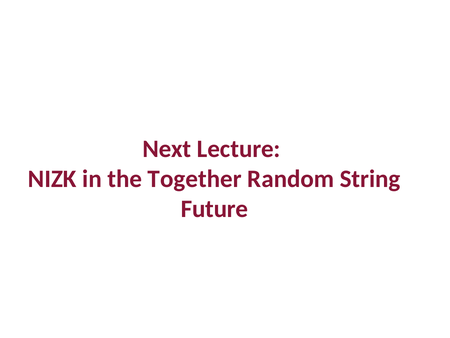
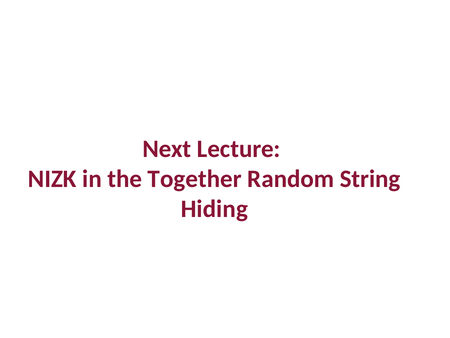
Future: Future -> Hiding
